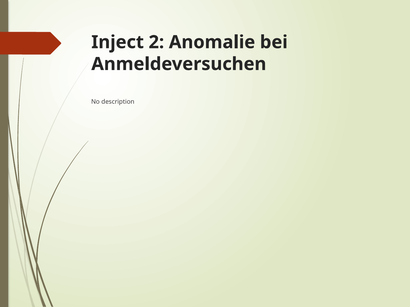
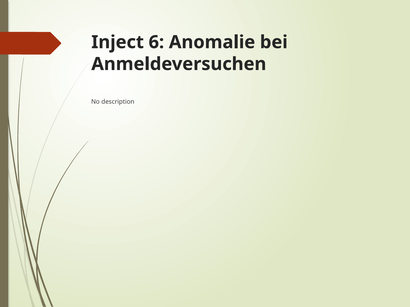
2: 2 -> 6
